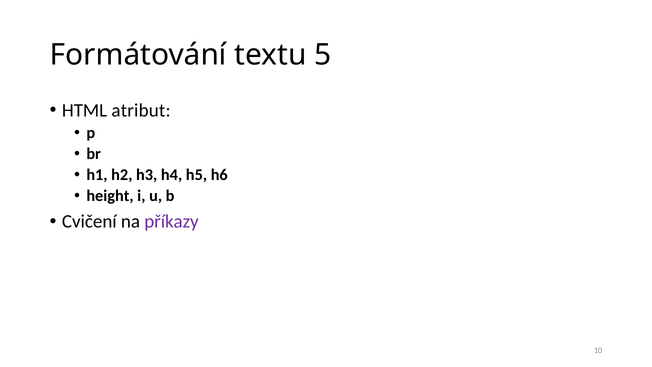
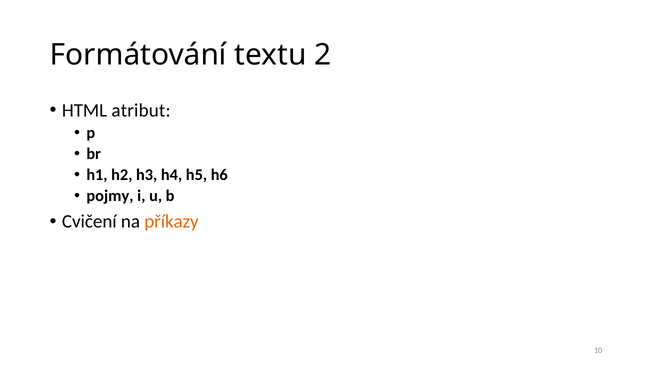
5: 5 -> 2
height: height -> pojmy
příkazy colour: purple -> orange
